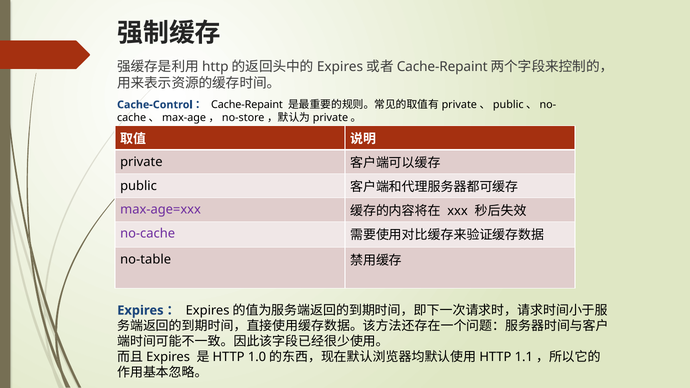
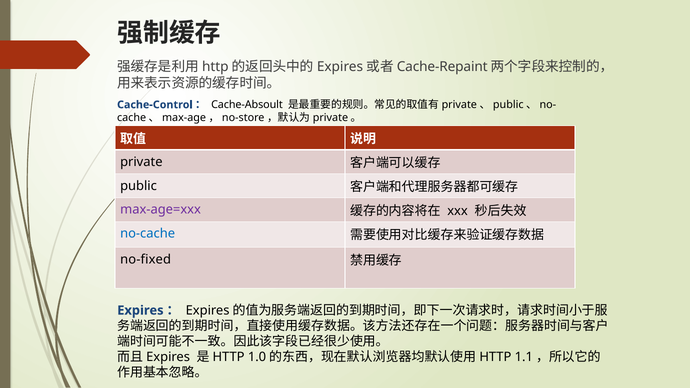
Cache-Repaint at (247, 105): Cache-Repaint -> Cache-Absoult
no-cache colour: purple -> blue
no-table: no-table -> no-fixed
